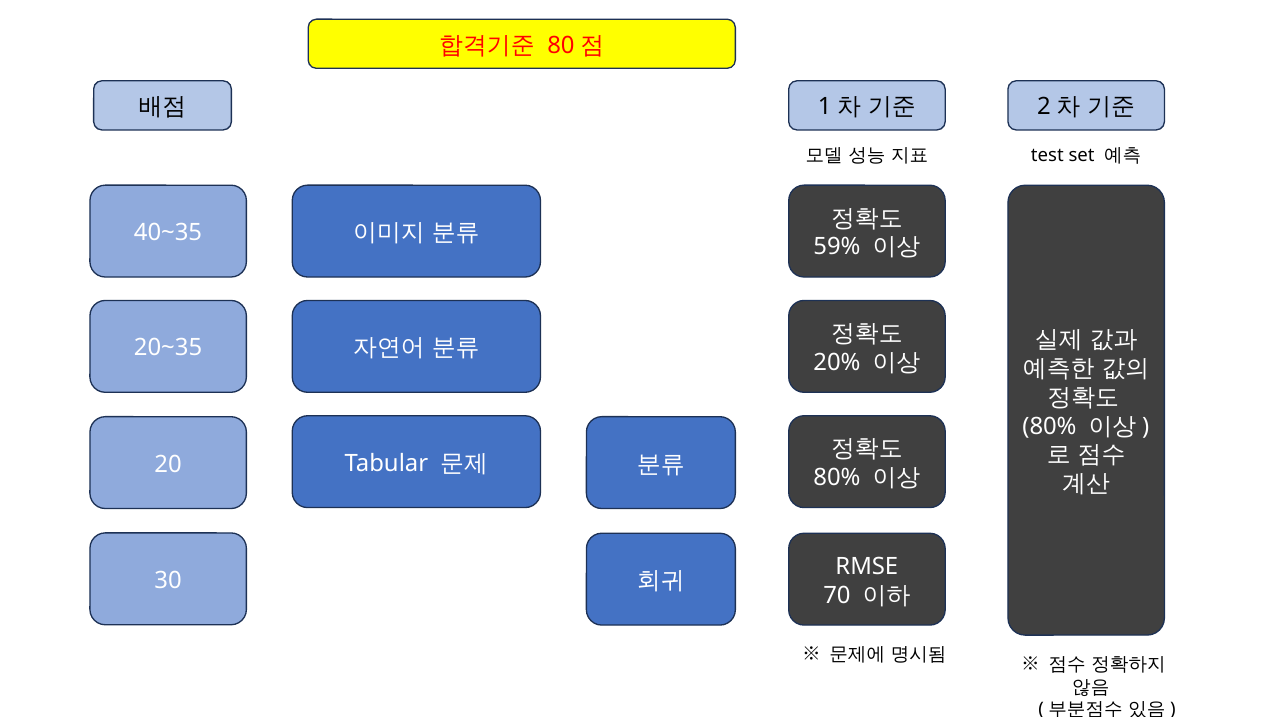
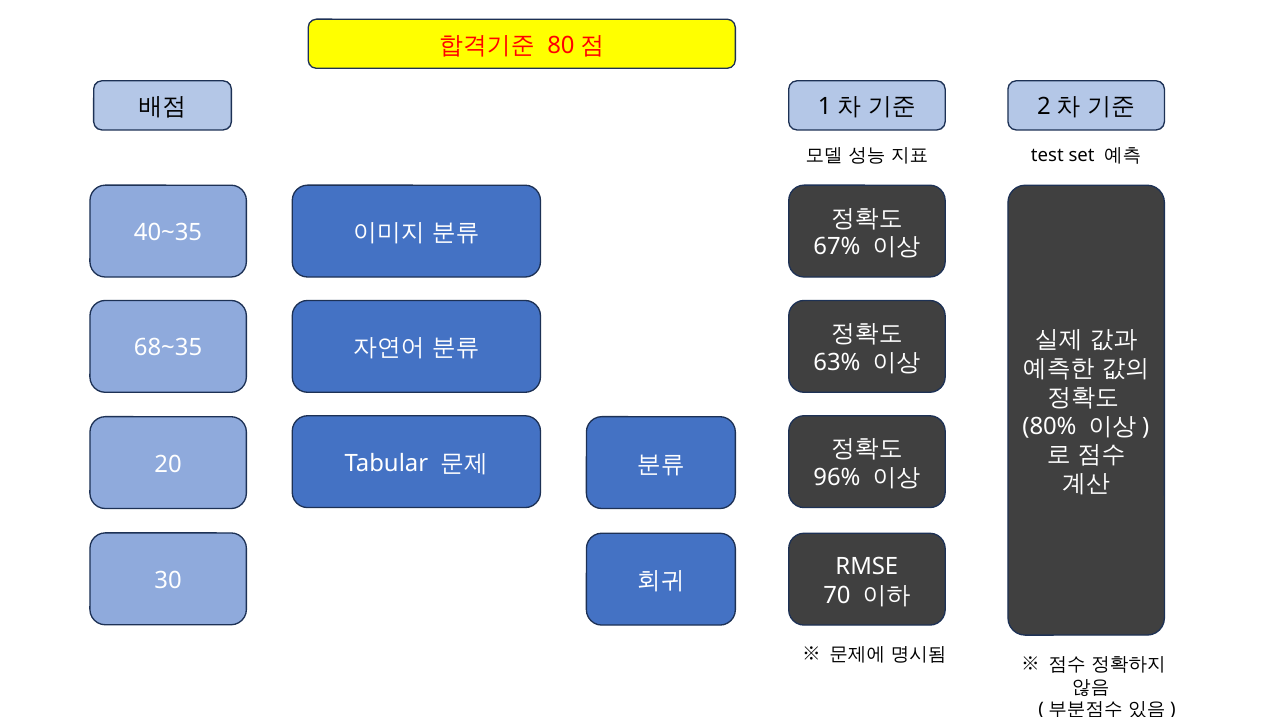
59%: 59% -> 67%
20~35: 20~35 -> 68~35
20%: 20% -> 63%
80% at (837, 477): 80% -> 96%
